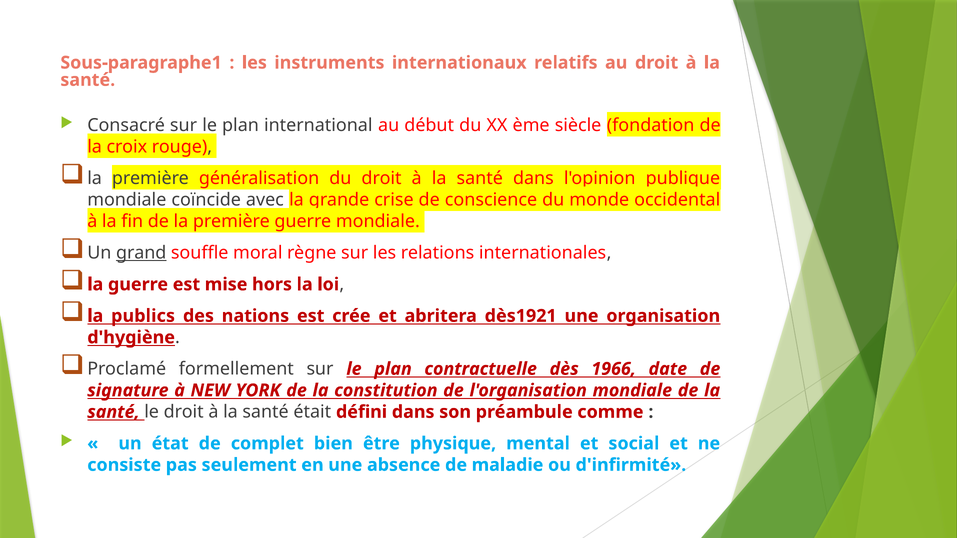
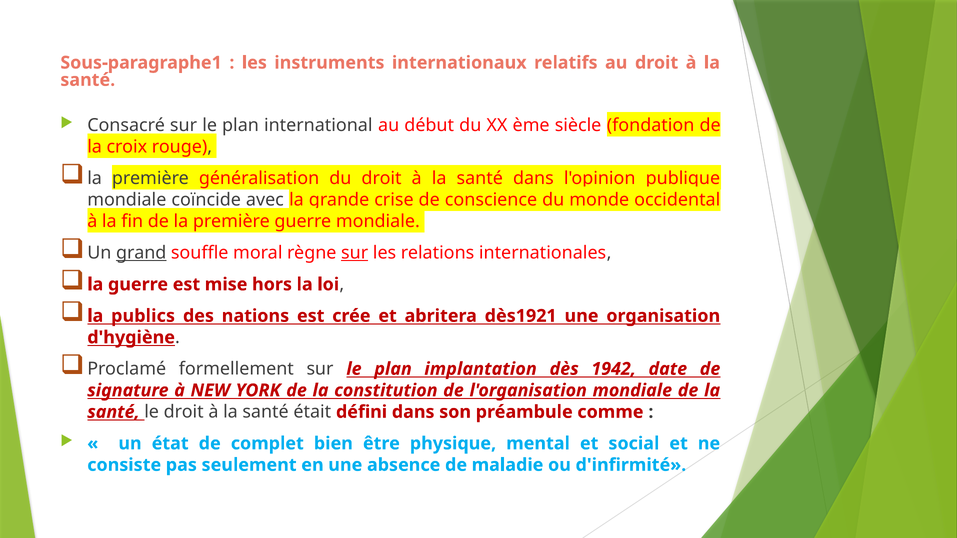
sur at (355, 253) underline: none -> present
contractuelle: contractuelle -> implantation
1966: 1966 -> 1942
